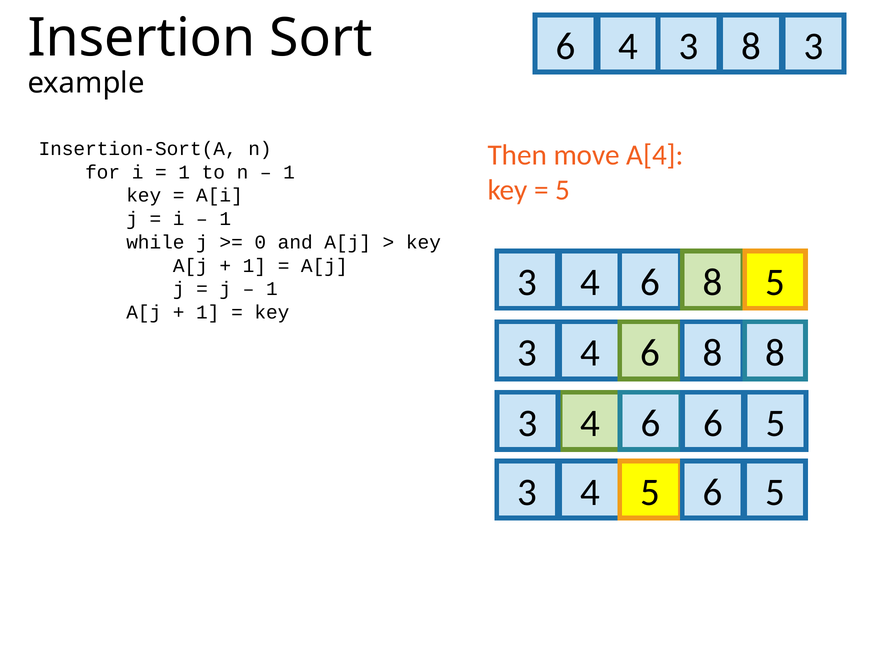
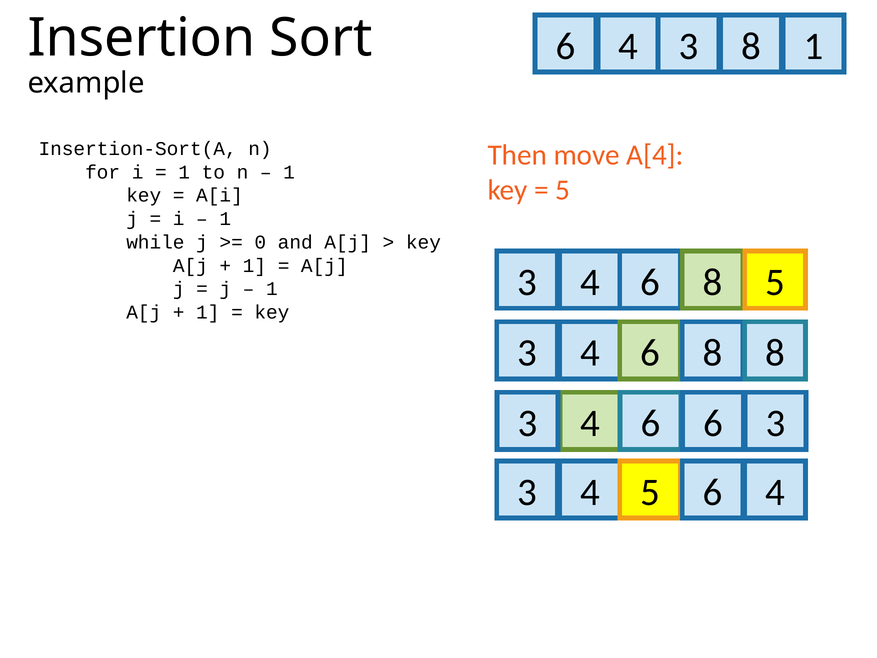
8 3: 3 -> 1
6 6 5: 5 -> 3
5 6 5: 5 -> 4
